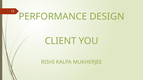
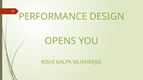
CLIENT: CLIENT -> OPENS
